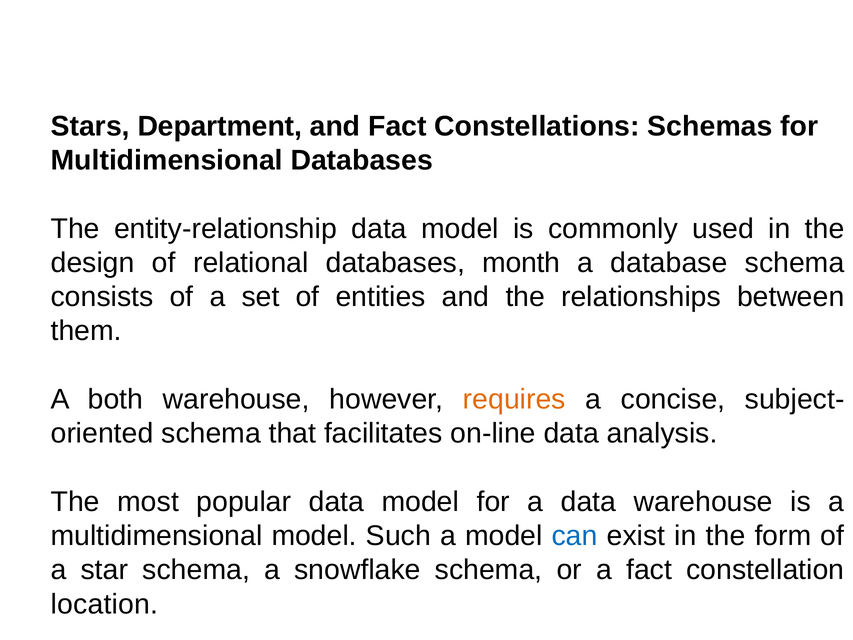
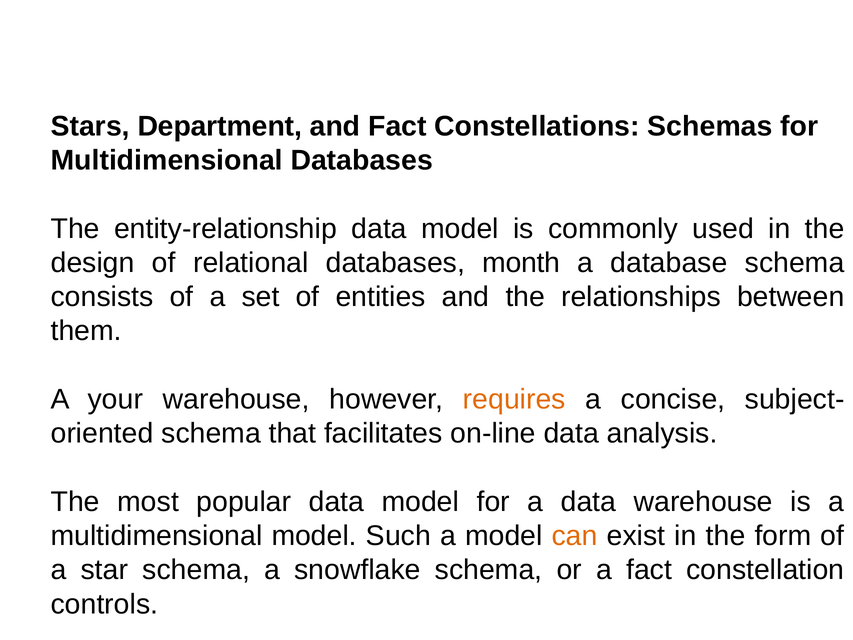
both: both -> your
can colour: blue -> orange
location: location -> controls
